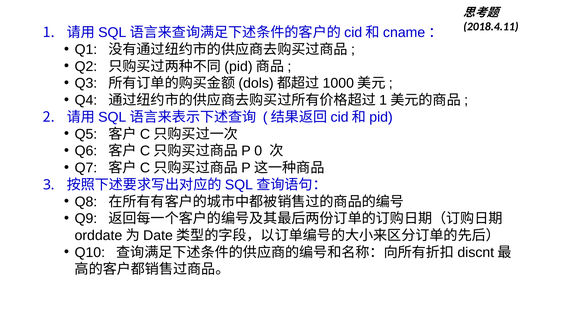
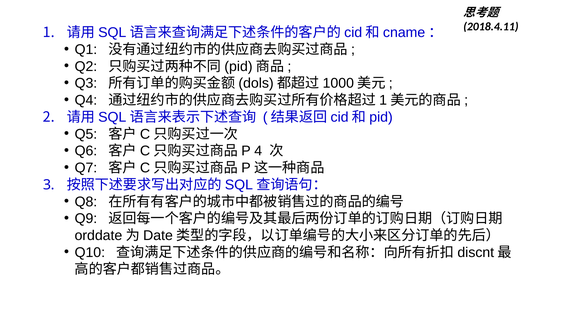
0: 0 -> 4
